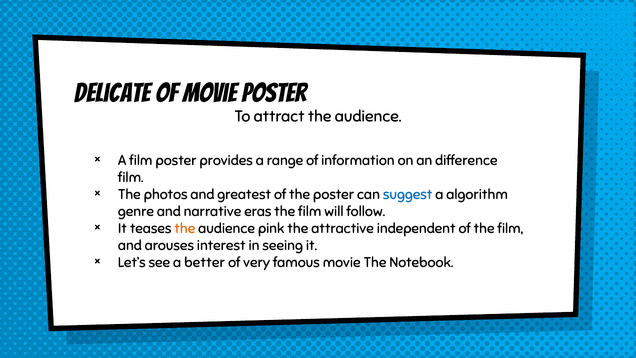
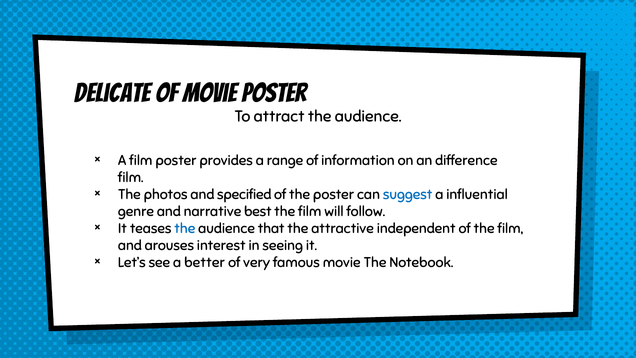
greatest: greatest -> specified
algorithm: algorithm -> influential
eras: eras -> best
the at (185, 228) colour: orange -> blue
pink: pink -> that
